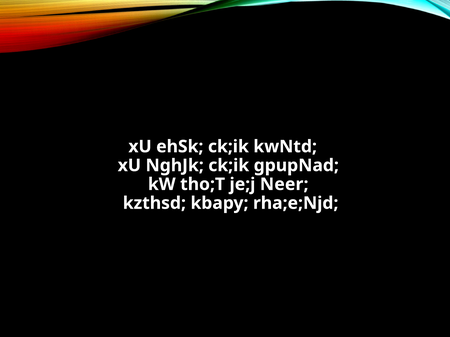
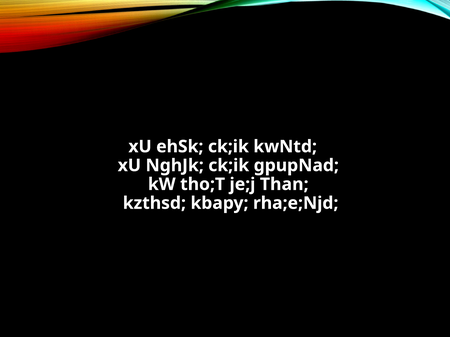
Neer: Neer -> Than
